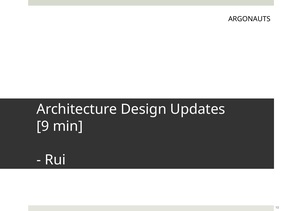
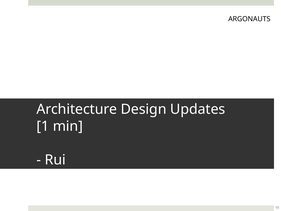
9: 9 -> 1
